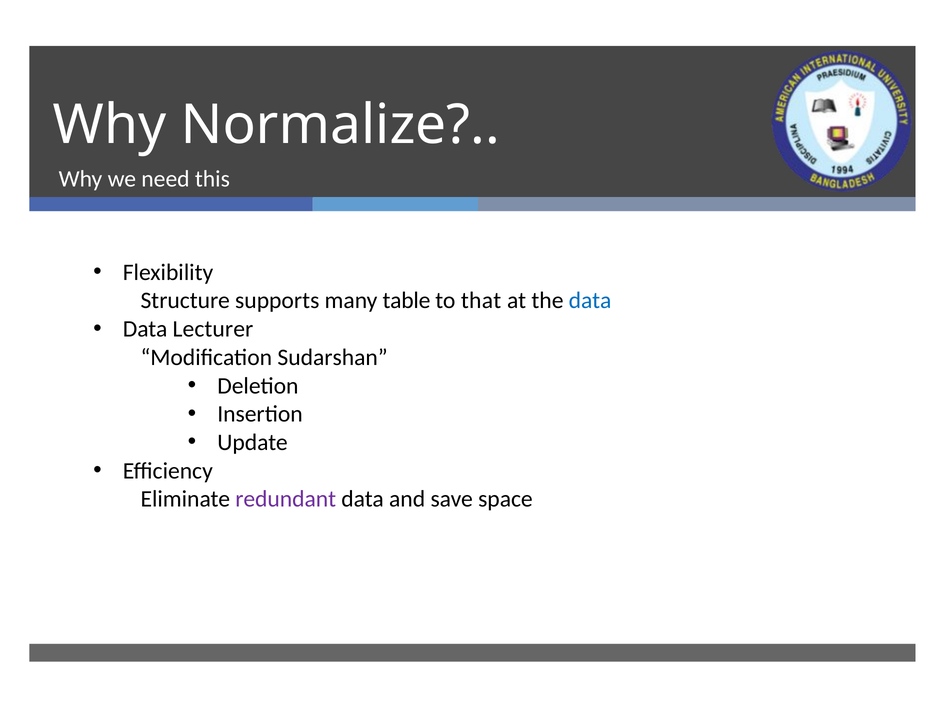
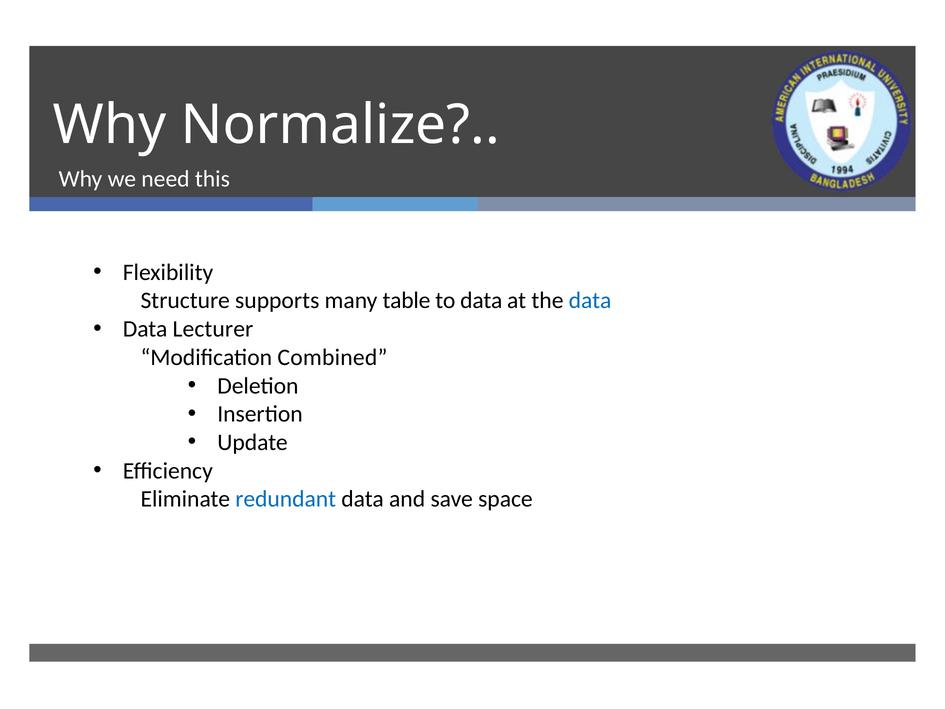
to that: that -> data
Sudarshan: Sudarshan -> Combined
redundant colour: purple -> blue
